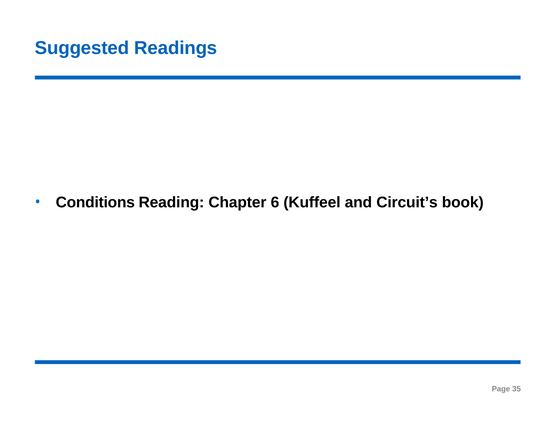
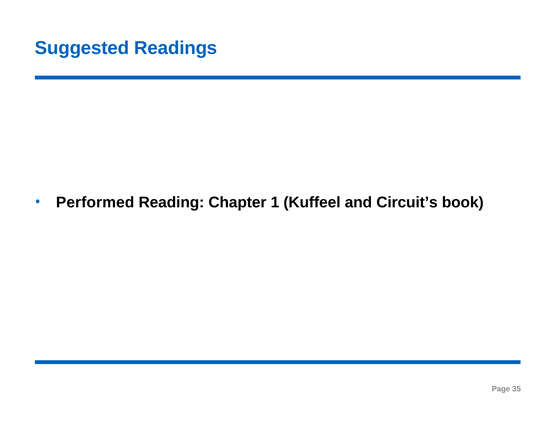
Conditions: Conditions -> Performed
6: 6 -> 1
